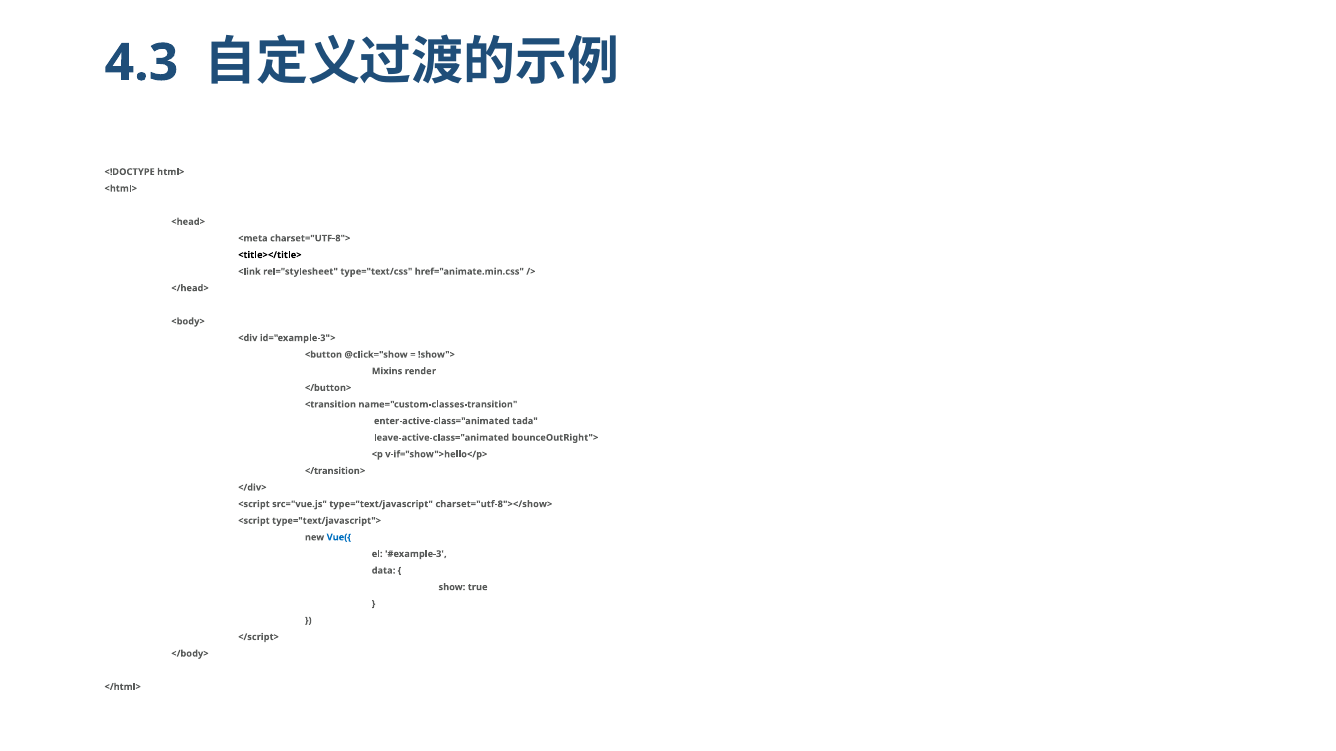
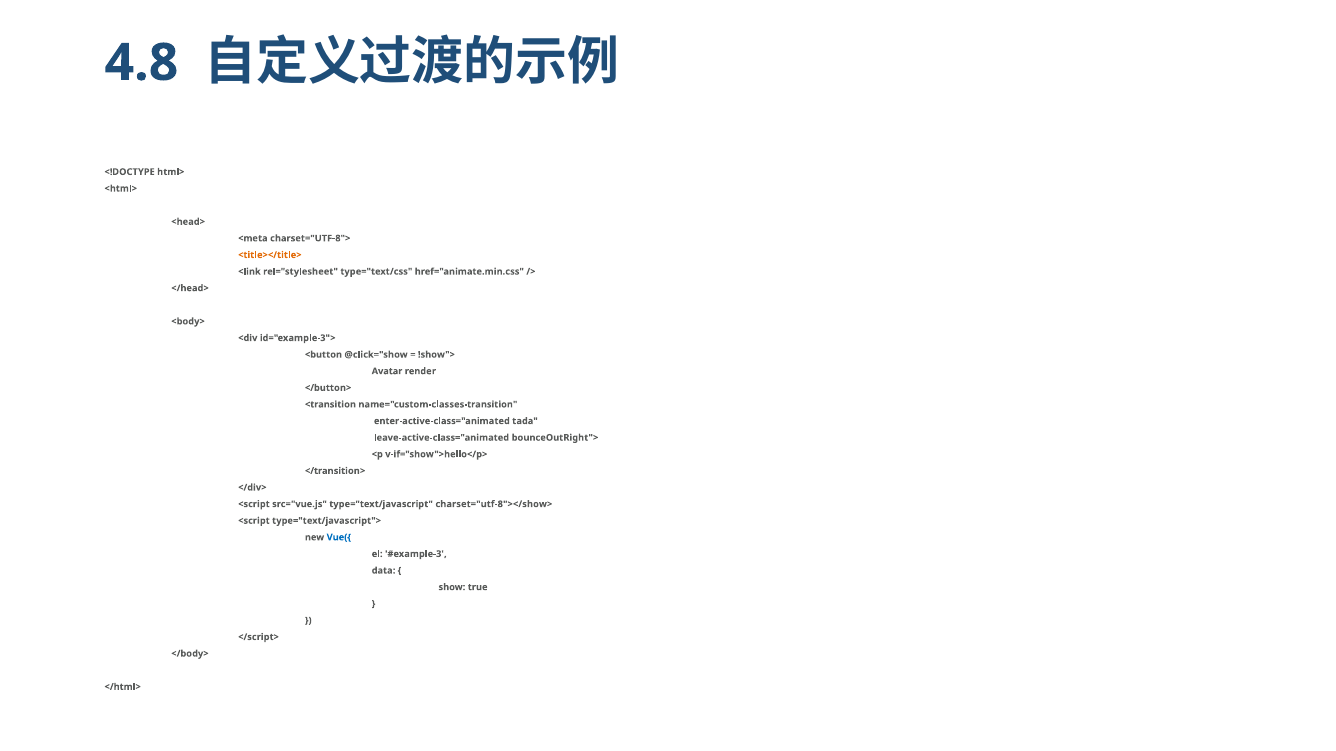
4.3: 4.3 -> 4.8
<title></title> colour: black -> orange
Mixins: Mixins -> Avatar
